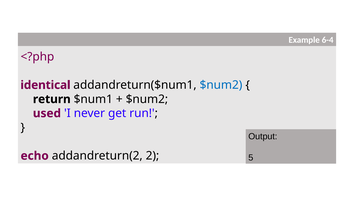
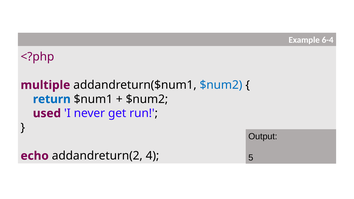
identical: identical -> multiple
return colour: black -> blue
2: 2 -> 4
